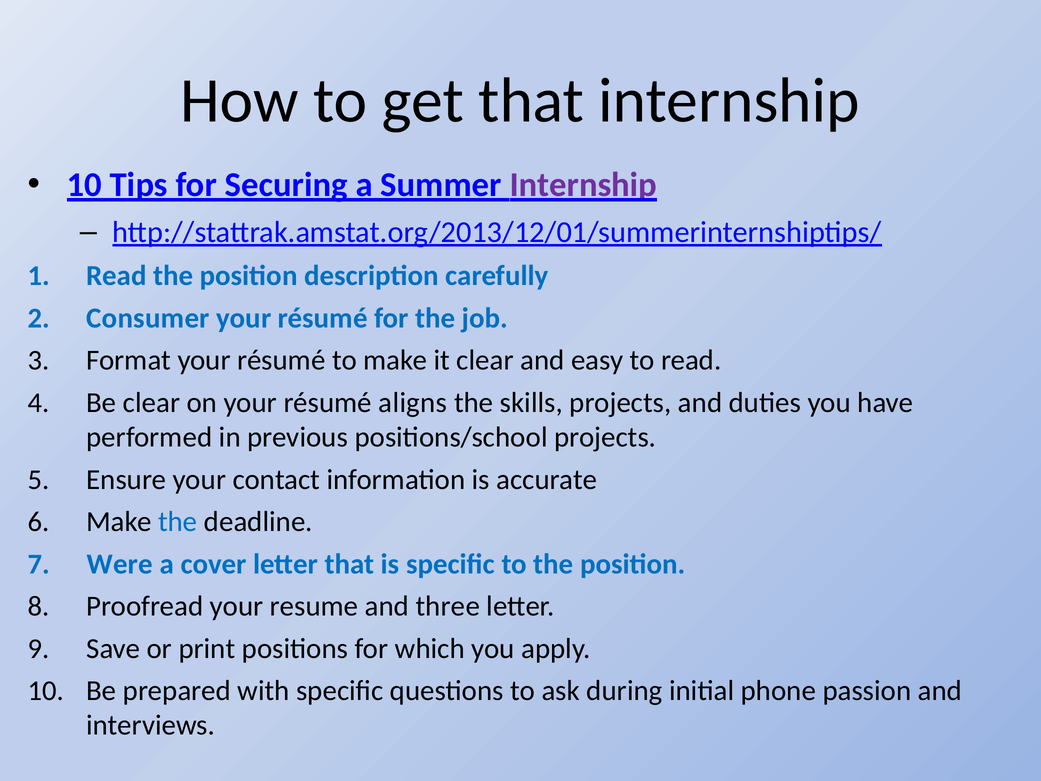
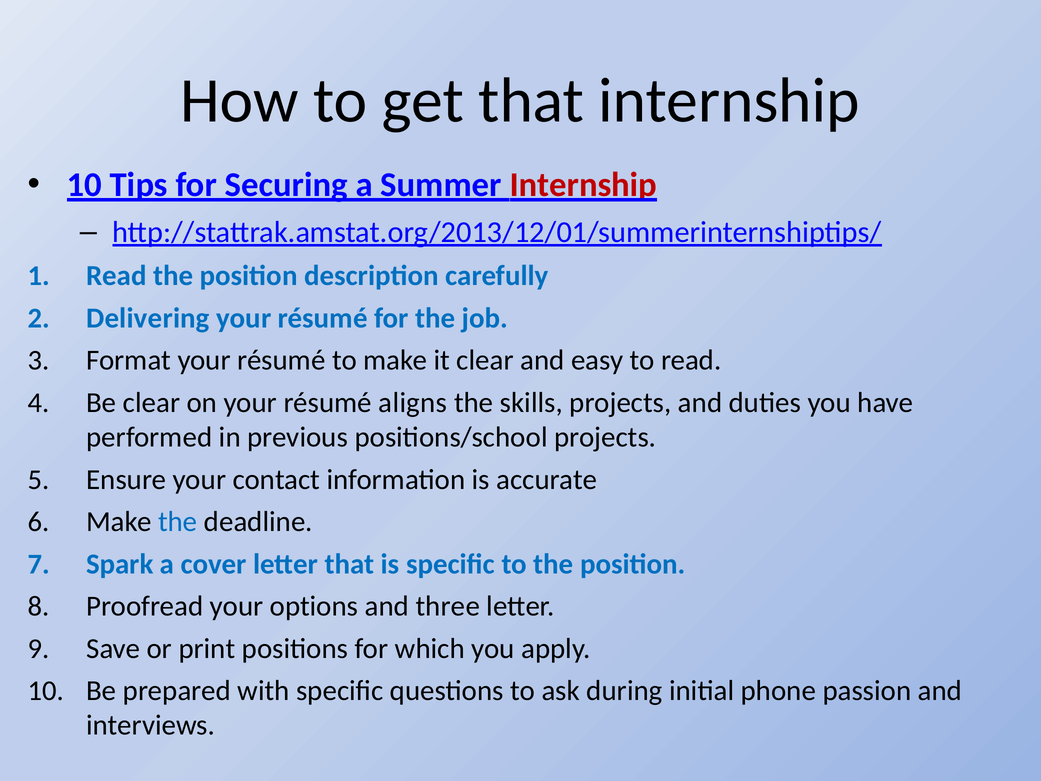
Internship at (583, 185) colour: purple -> red
Consumer: Consumer -> Delivering
Were: Were -> Spark
resume: resume -> options
